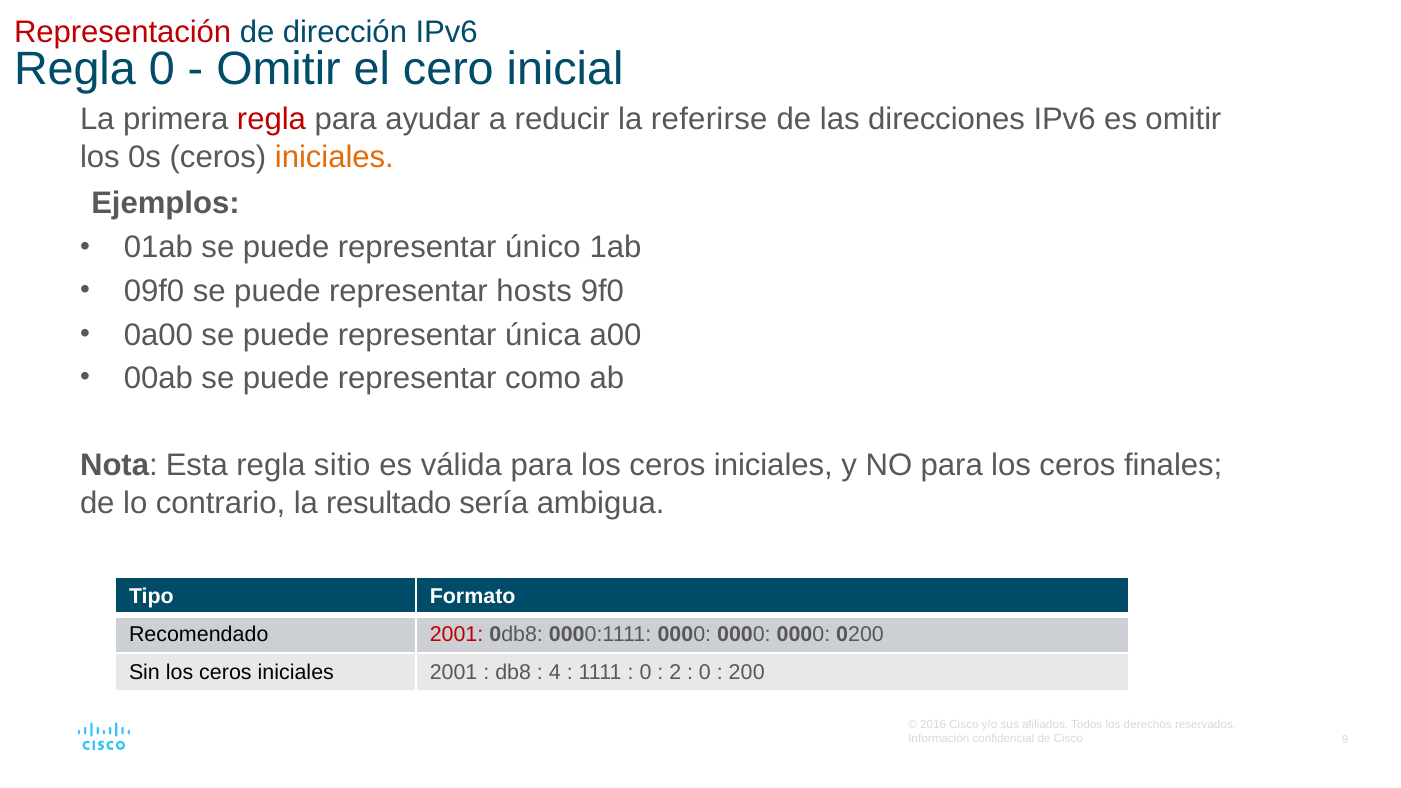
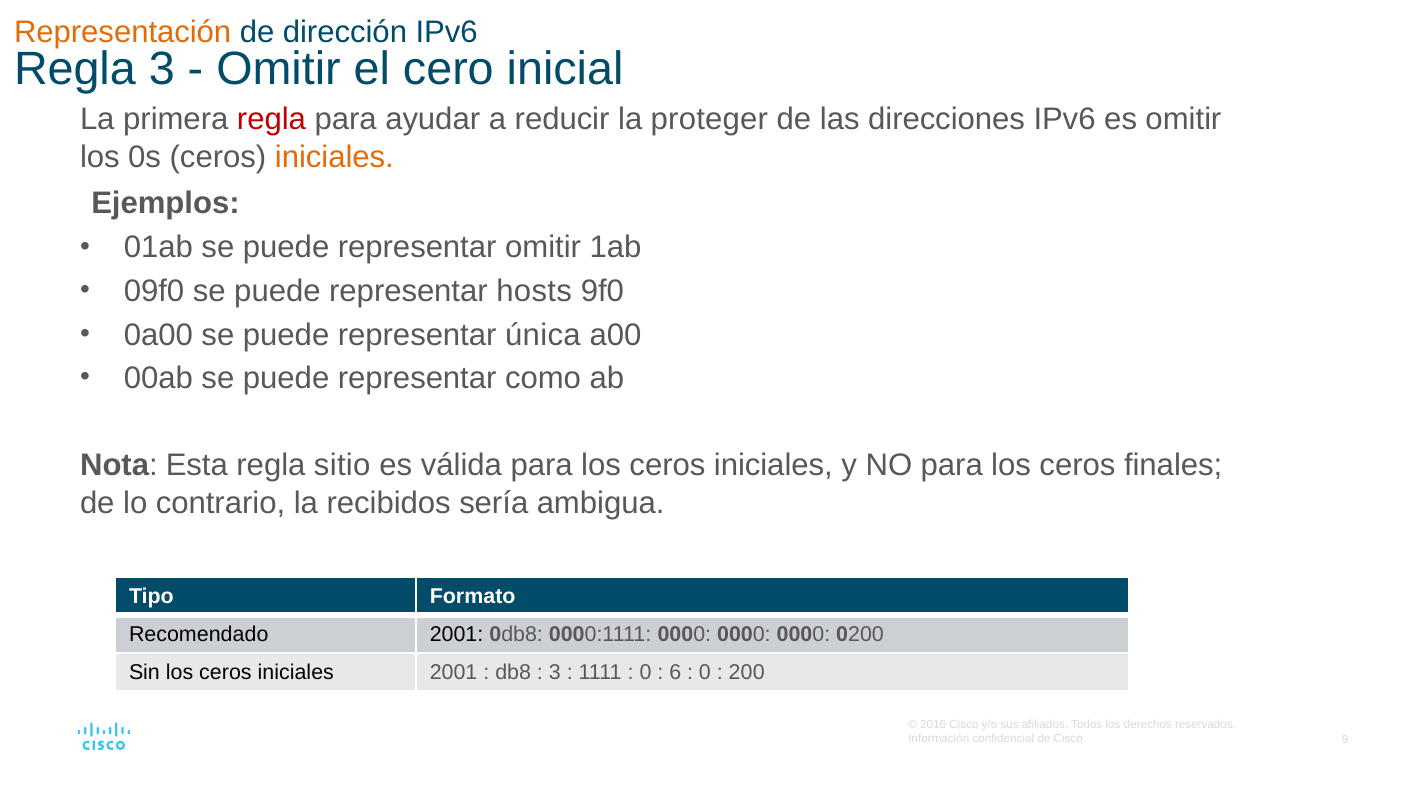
Representación colour: red -> orange
Regla 0: 0 -> 3
referirse: referirse -> proteger
representar único: único -> omitir
resultado: resultado -> recibidos
2001 at (457, 634) colour: red -> black
4 at (555, 672): 4 -> 3
2: 2 -> 6
